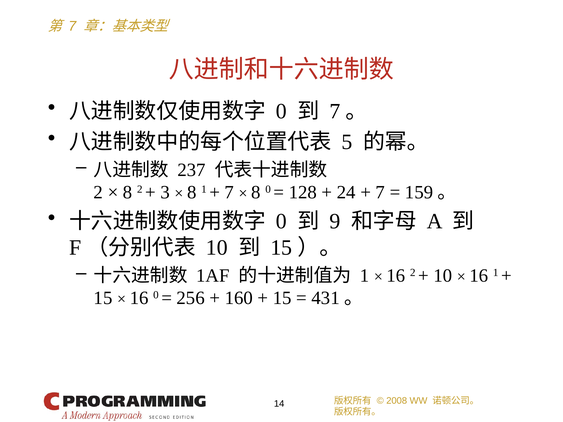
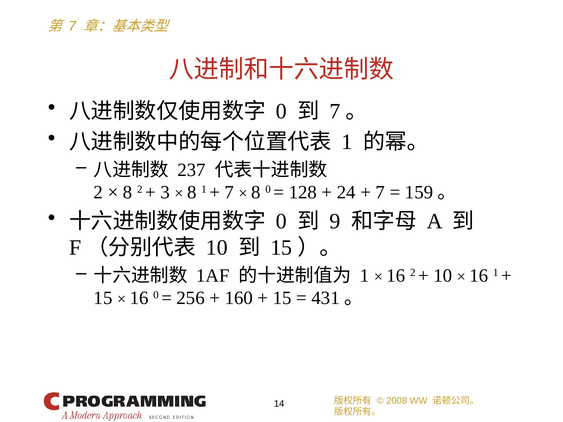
5 at (347, 142): 5 -> 1
